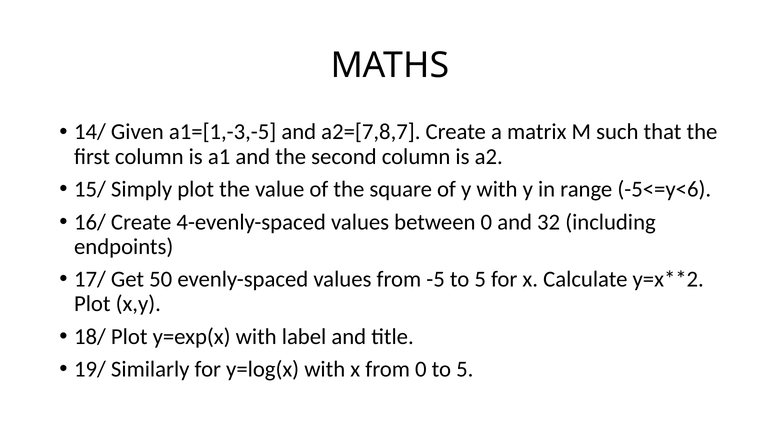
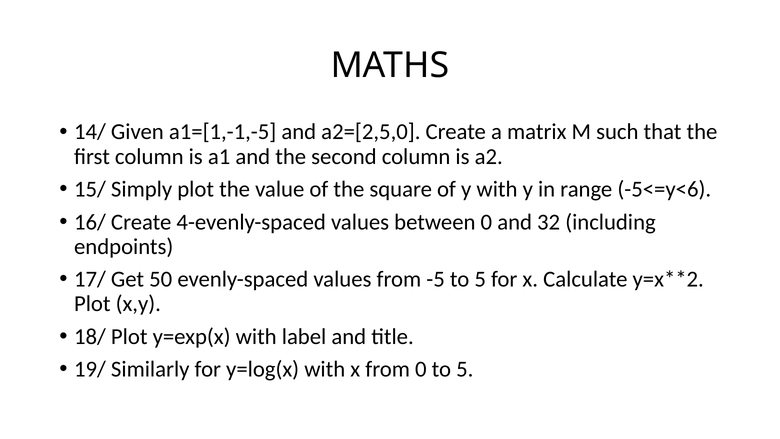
a1=[1,-3,-5: a1=[1,-3,-5 -> a1=[1,-1,-5
a2=[7,8,7: a2=[7,8,7 -> a2=[2,5,0
